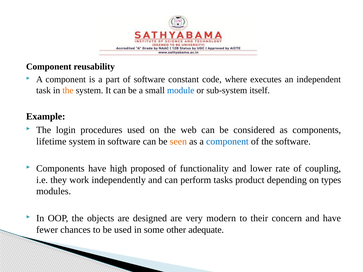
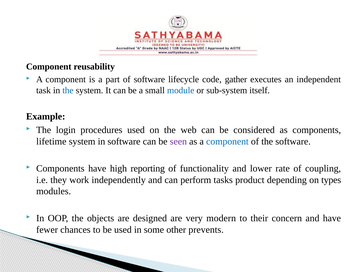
constant: constant -> lifecycle
where: where -> gather
the at (68, 90) colour: orange -> blue
seen colour: orange -> purple
proposed: proposed -> reporting
adequate: adequate -> prevents
